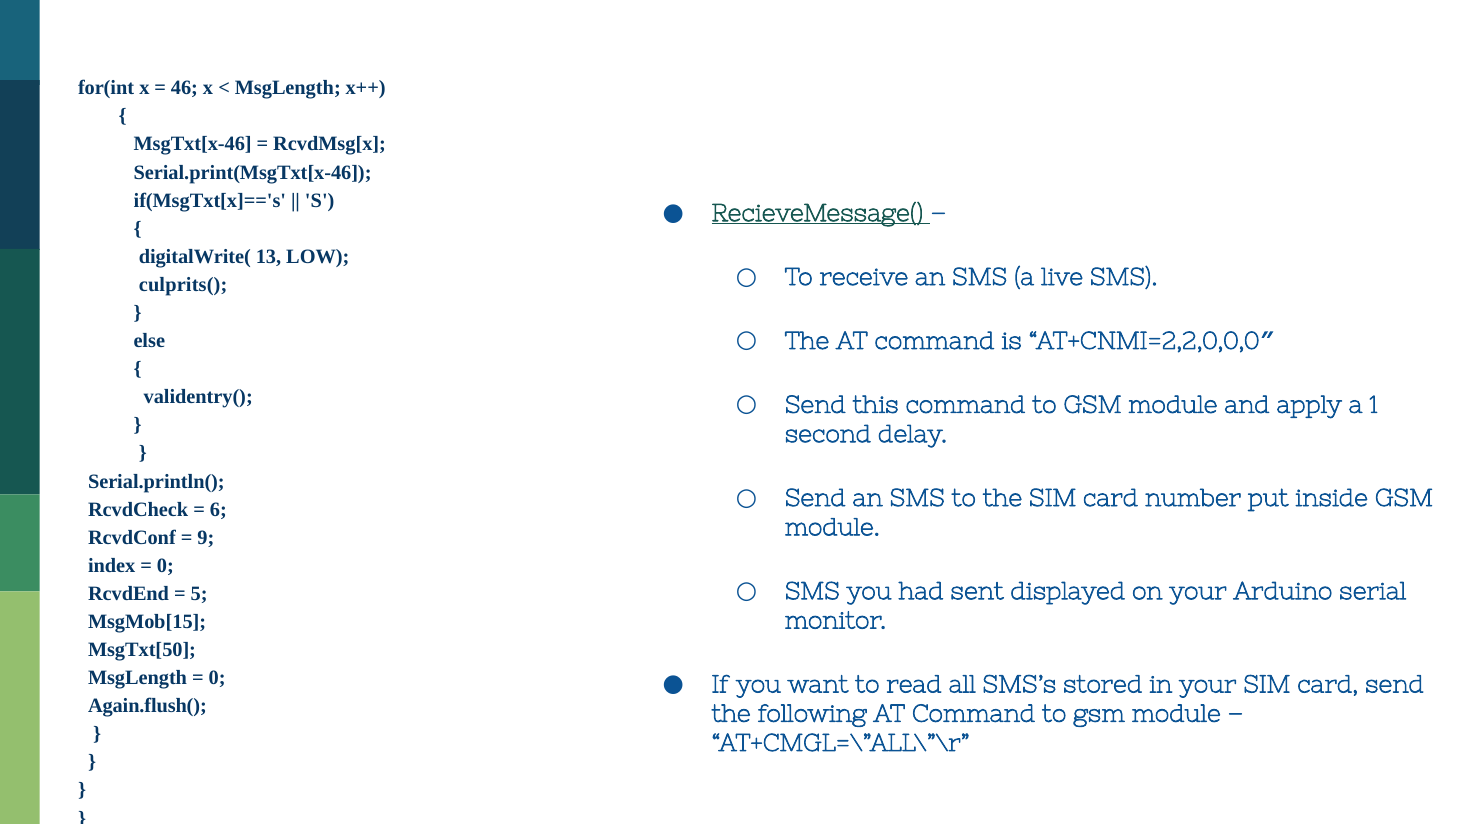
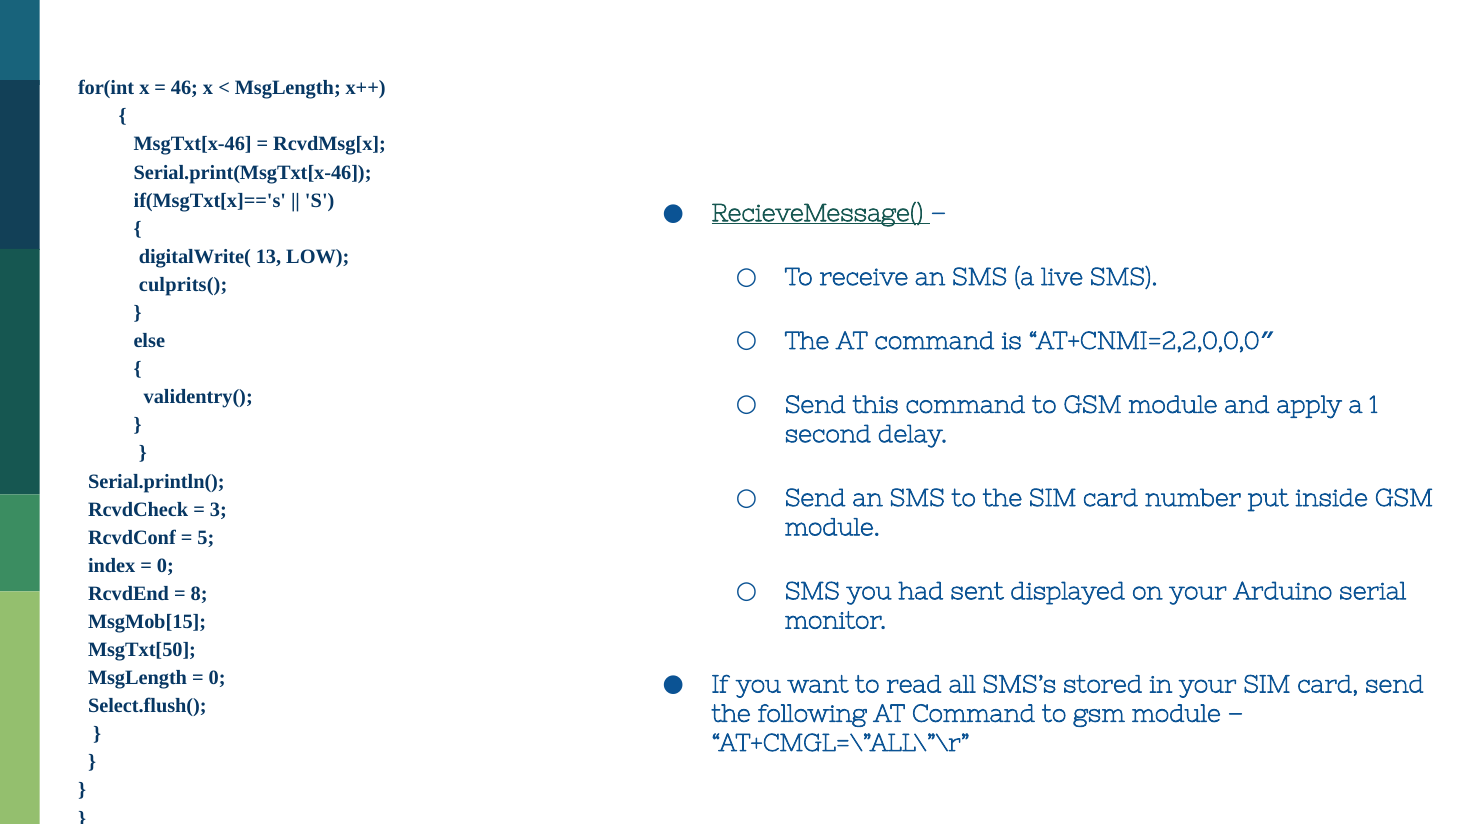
6: 6 -> 3
9: 9 -> 5
5: 5 -> 8
Again.flush(: Again.flush( -> Select.flush(
